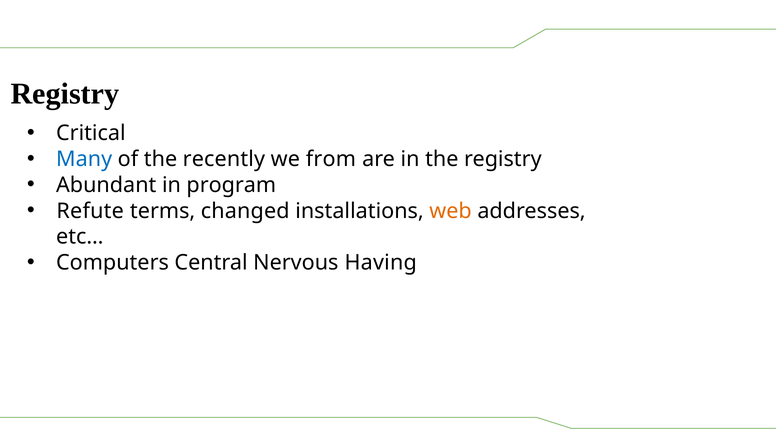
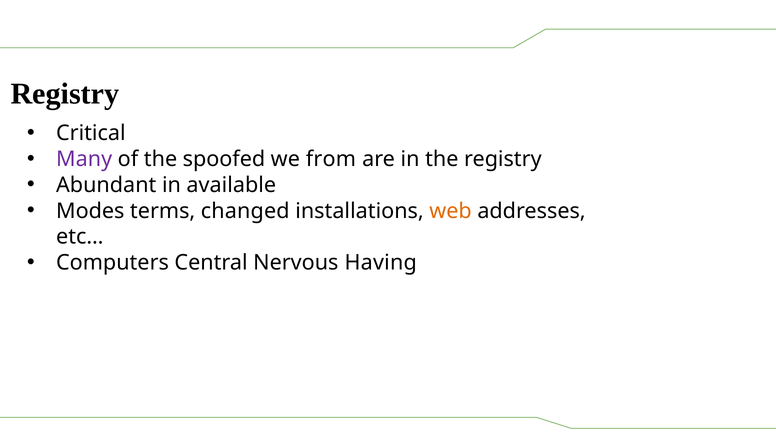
Many colour: blue -> purple
recently: recently -> spoofed
program: program -> available
Refute: Refute -> Modes
